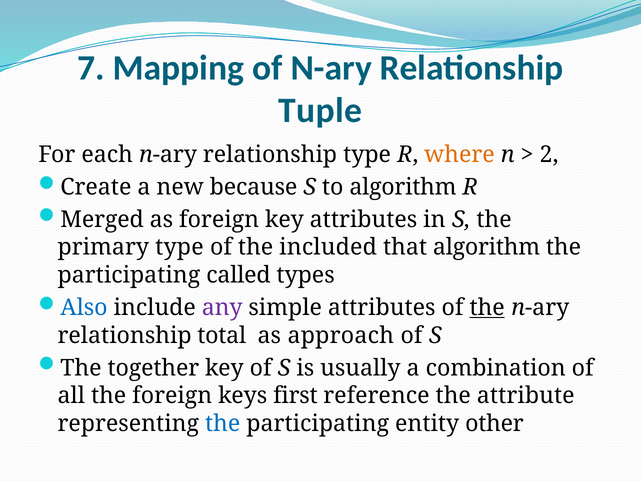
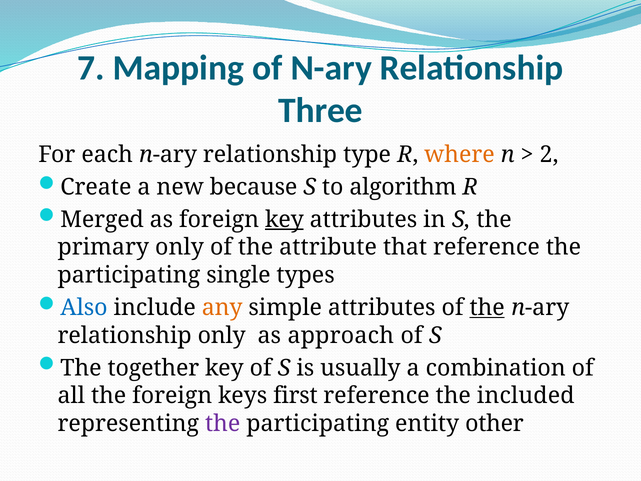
Tuple: Tuple -> Three
key at (284, 219) underline: none -> present
primary type: type -> only
included: included -> attribute
that algorithm: algorithm -> reference
called: called -> single
any colour: purple -> orange
relationship total: total -> only
attribute: attribute -> included
the at (223, 423) colour: blue -> purple
